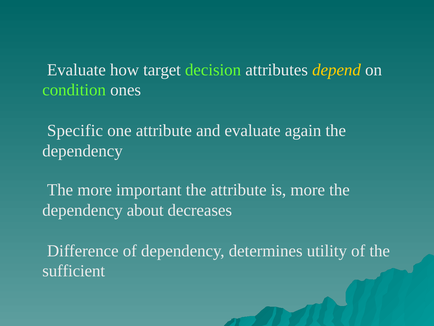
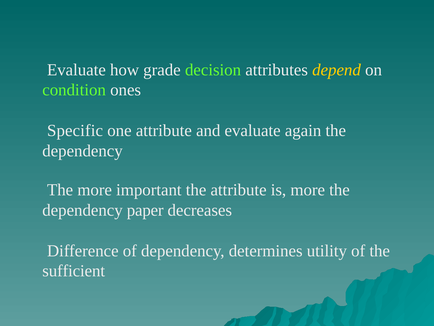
target: target -> grade
about: about -> paper
